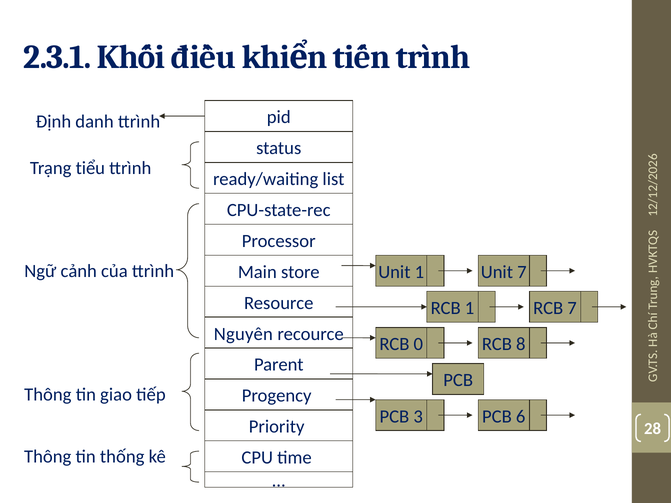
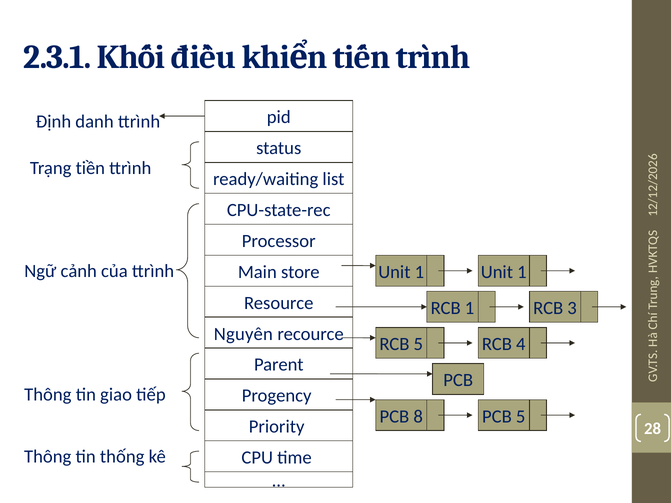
tiểu: tiểu -> tiền
1 Unit 7: 7 -> 1
RCB 7: 7 -> 3
RCB 0: 0 -> 5
8: 8 -> 4
3: 3 -> 8
PCB 6: 6 -> 5
